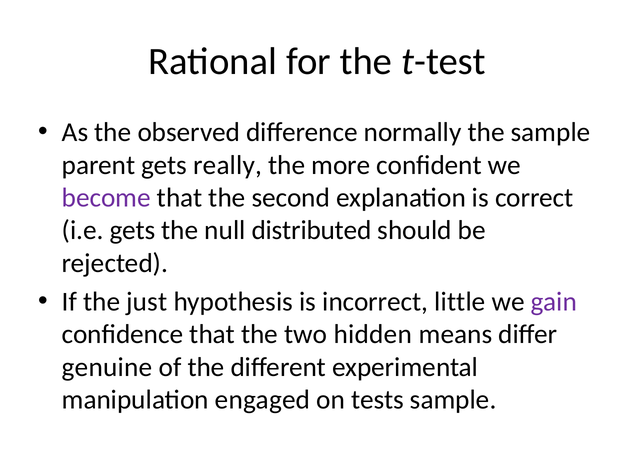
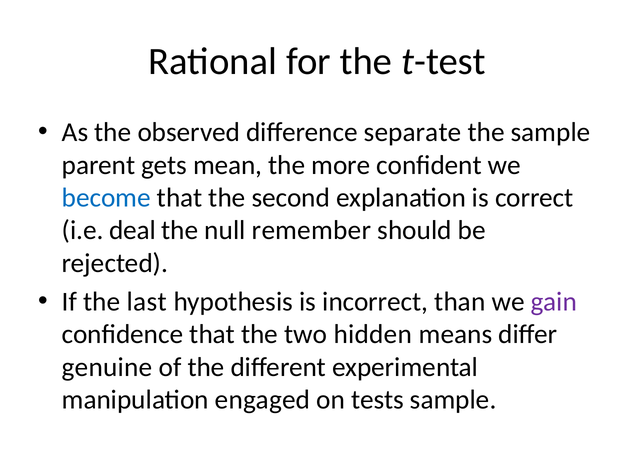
normally: normally -> separate
really: really -> mean
become colour: purple -> blue
i.e gets: gets -> deal
distributed: distributed -> remember
just: just -> last
little: little -> than
